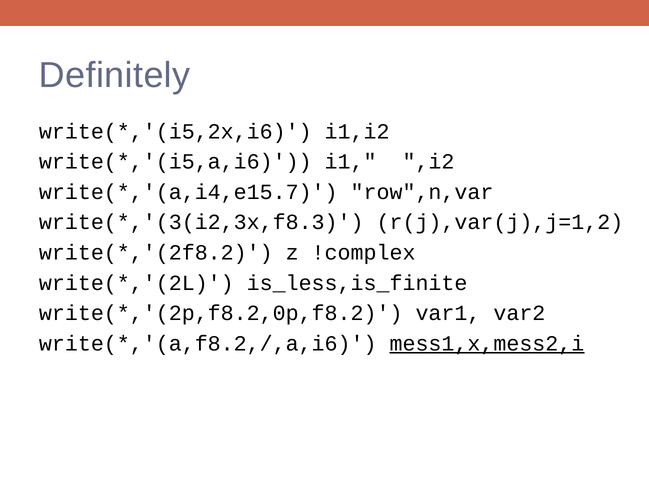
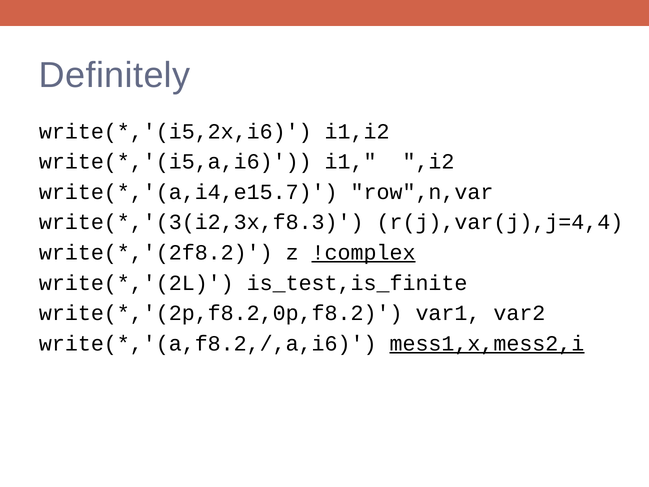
r(j),var(j),j=1,2: r(j),var(j),j=1,2 -> r(j),var(j),j=4,4
!complex underline: none -> present
is_less,is_finite: is_less,is_finite -> is_test,is_finite
